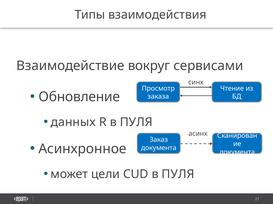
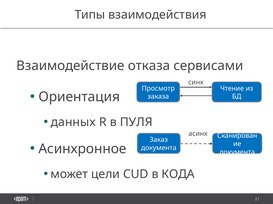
вокруг: вокруг -> отказа
Обновление: Обновление -> Ориентация
CUD в ПУЛЯ: ПУЛЯ -> КОДА
